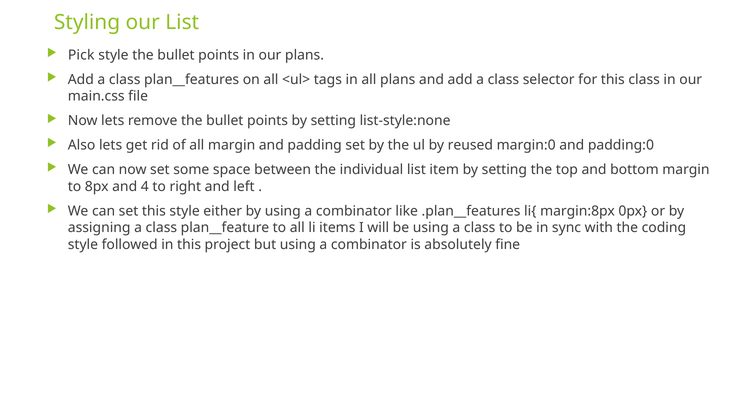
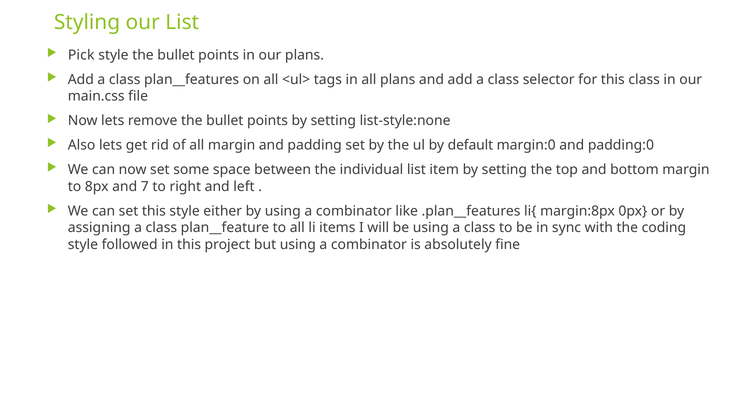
reused: reused -> default
4: 4 -> 7
